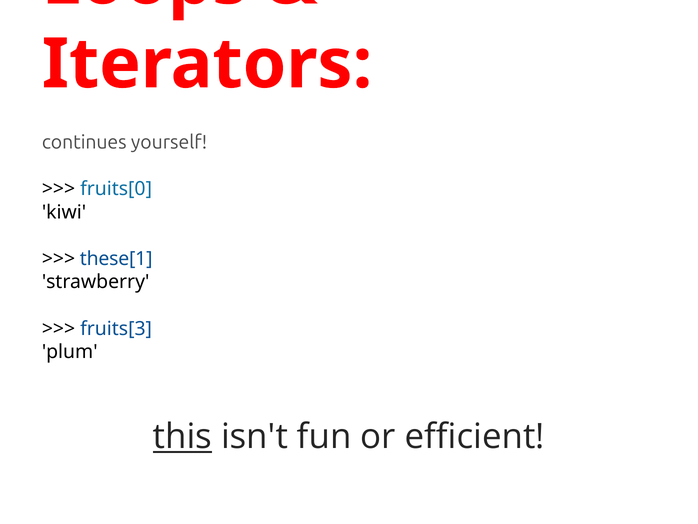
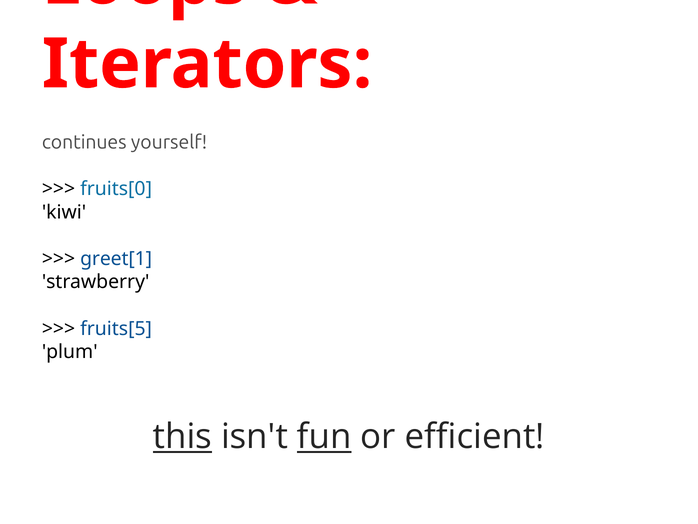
these[1: these[1 -> greet[1
fruits[3: fruits[3 -> fruits[5
fun underline: none -> present
